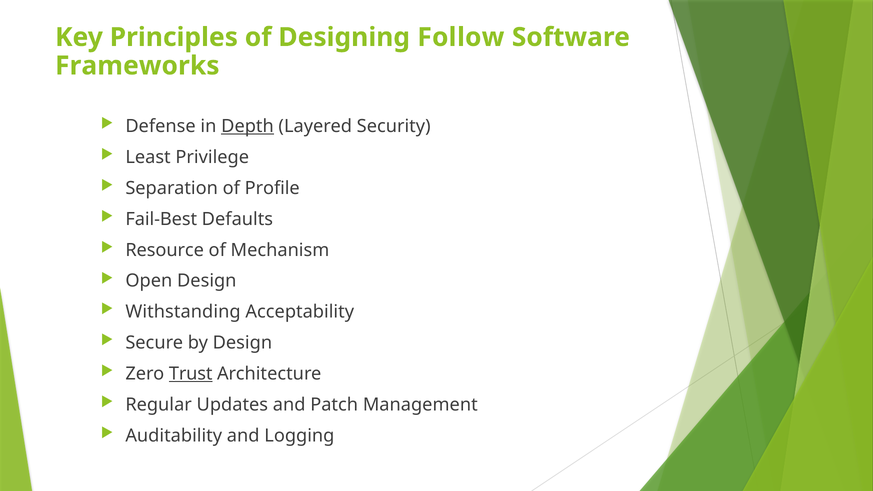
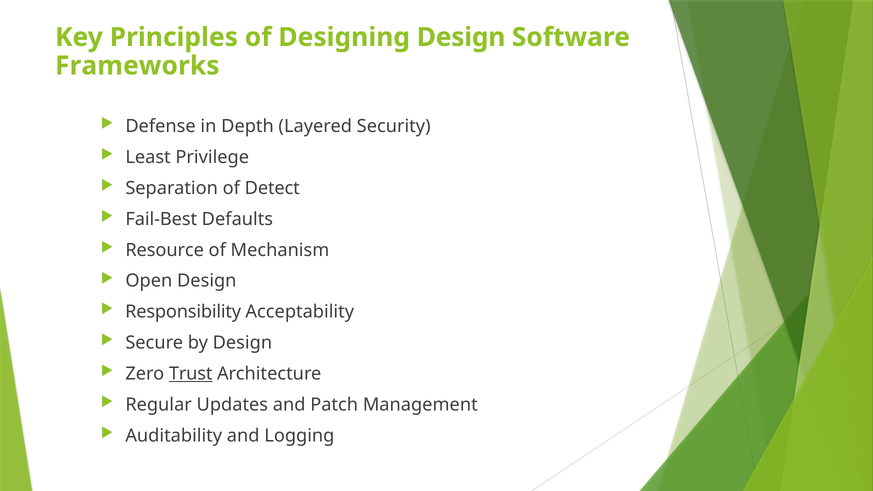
Designing Follow: Follow -> Design
Depth underline: present -> none
Profile: Profile -> Detect
Withstanding: Withstanding -> Responsibility
